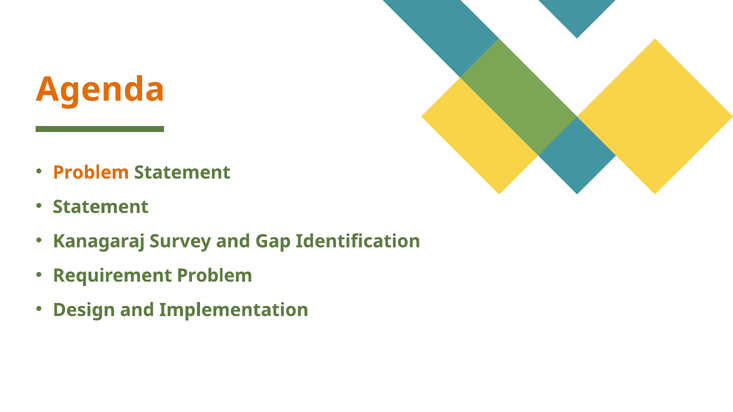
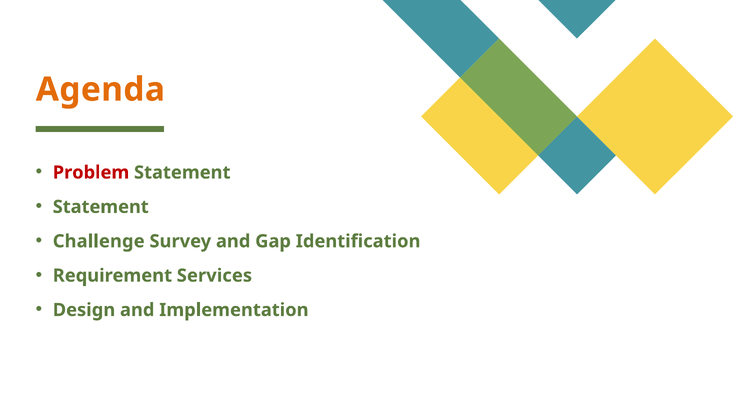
Problem at (91, 173) colour: orange -> red
Kanagaraj: Kanagaraj -> Challenge
Requirement Problem: Problem -> Services
